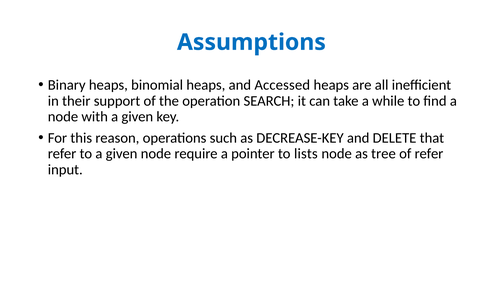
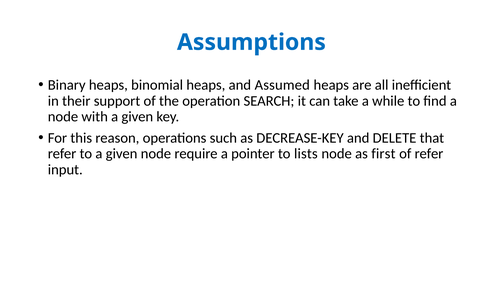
Accessed: Accessed -> Assumed
tree: tree -> first
